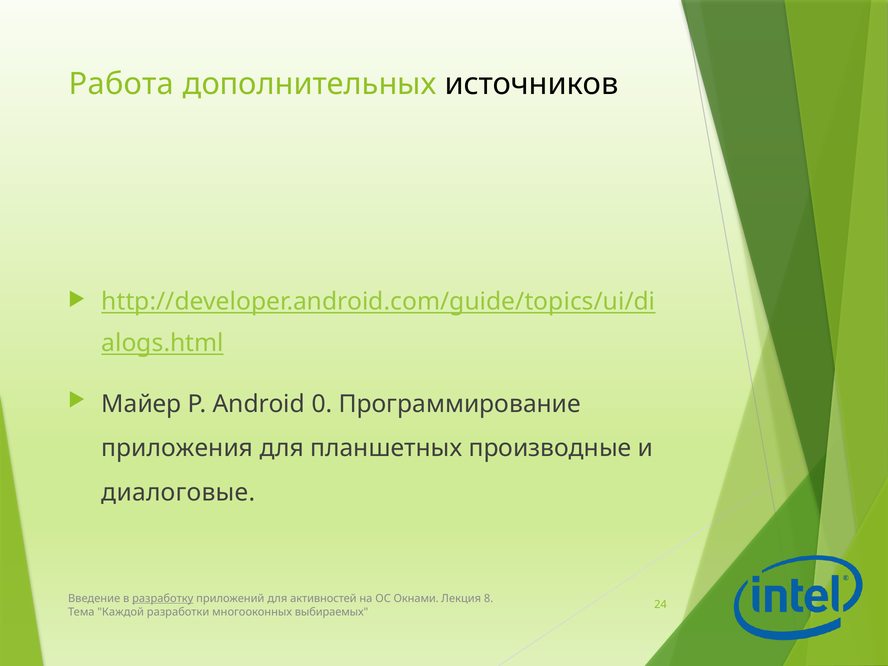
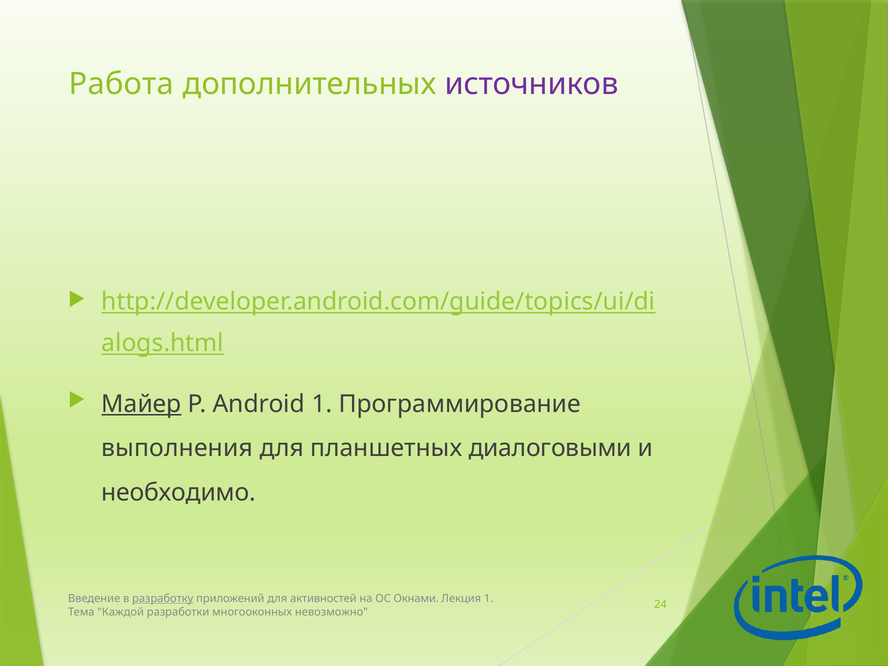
источников colour: black -> purple
Майер underline: none -> present
Android 0: 0 -> 1
приложения: приложения -> выполнения
производные: производные -> диалоговыми
диалоговые: диалоговые -> необходимо
Лекция 8: 8 -> 1
выбираемых: выбираемых -> невозможно
